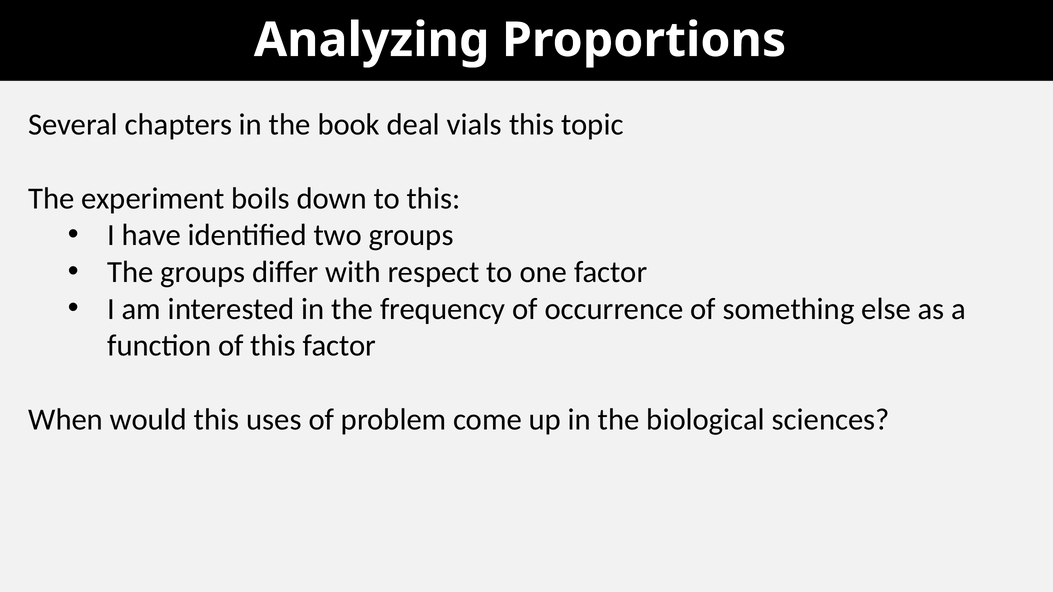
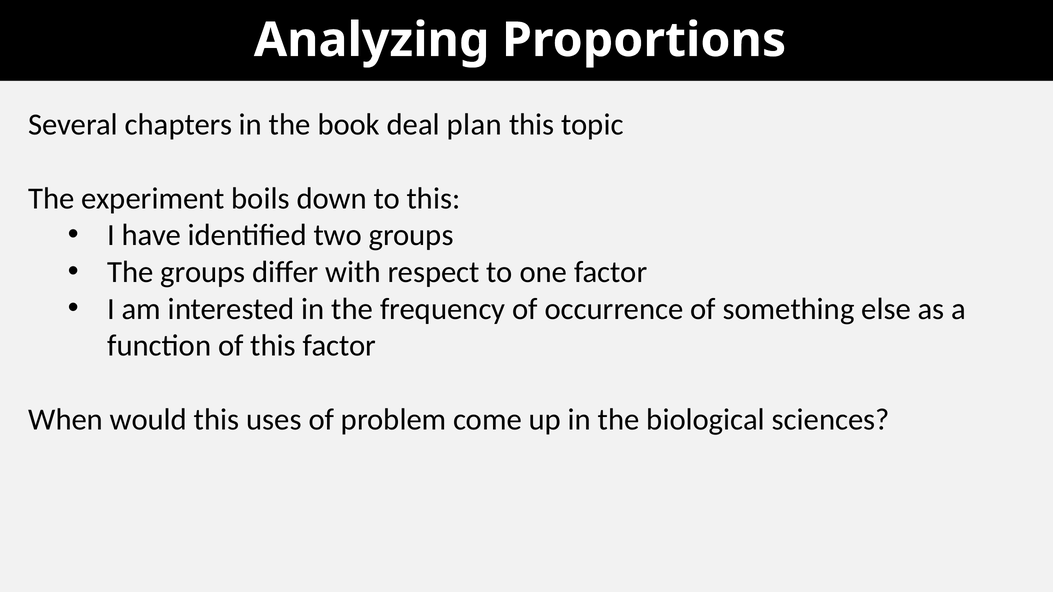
vials: vials -> plan
